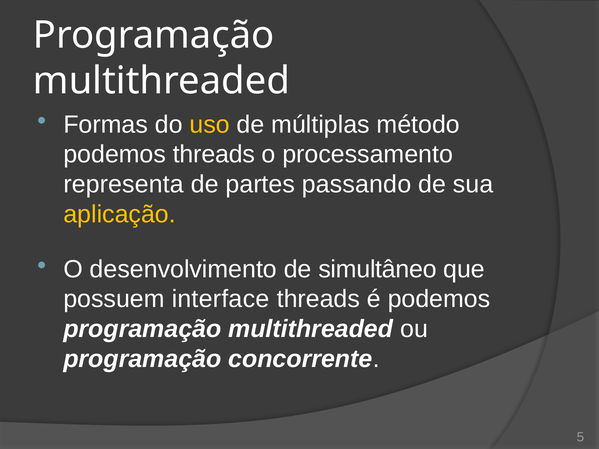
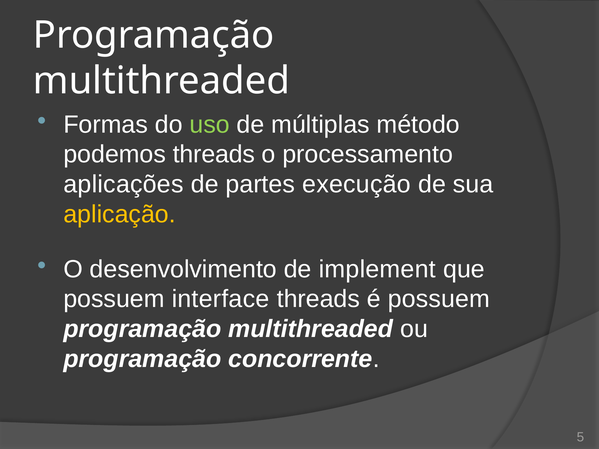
uso colour: yellow -> light green
representa: representa -> aplicações
passando: passando -> execução
simultâneo: simultâneo -> implement
é podemos: podemos -> possuem
